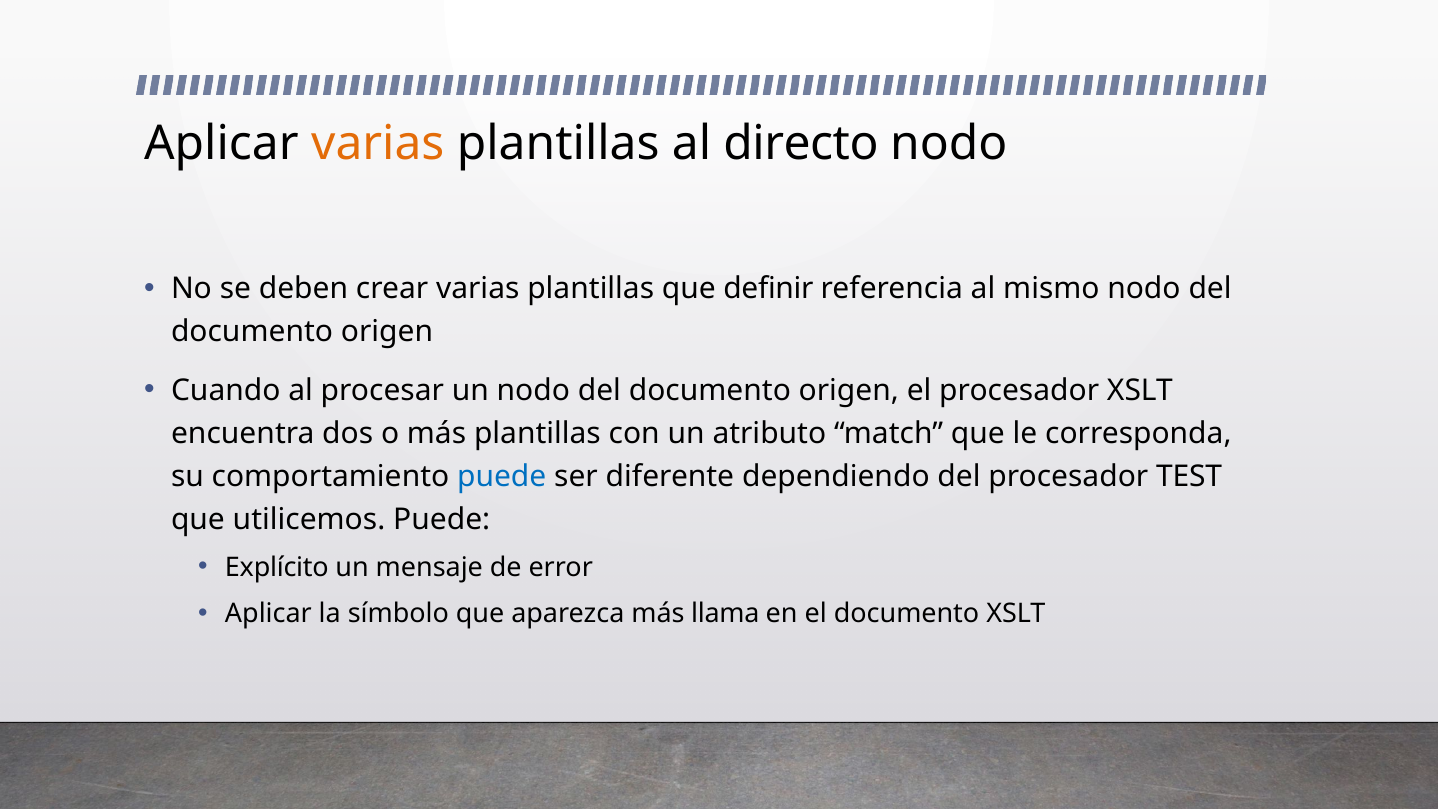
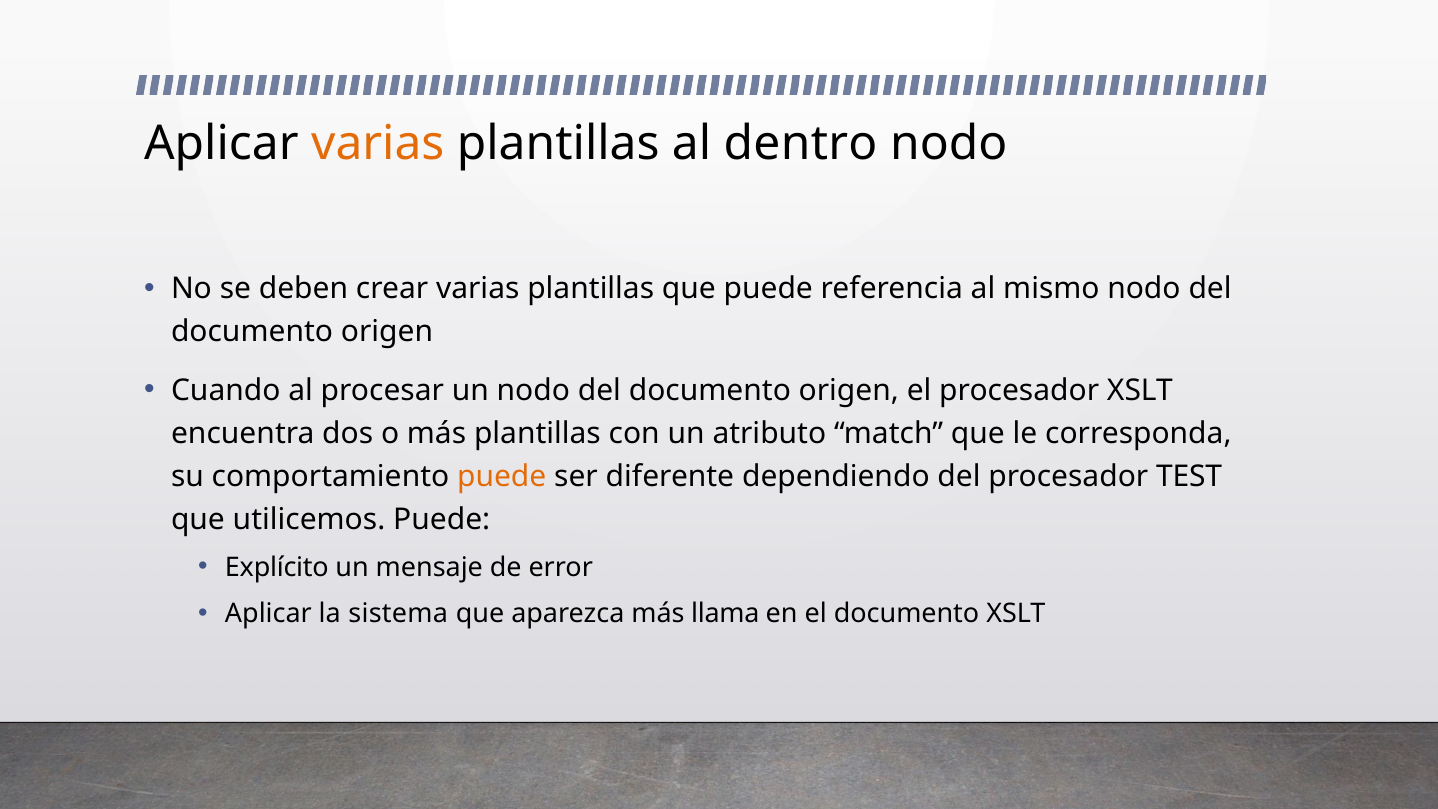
directo: directo -> dentro
que definir: definir -> puede
puede at (502, 476) colour: blue -> orange
símbolo: símbolo -> sistema
